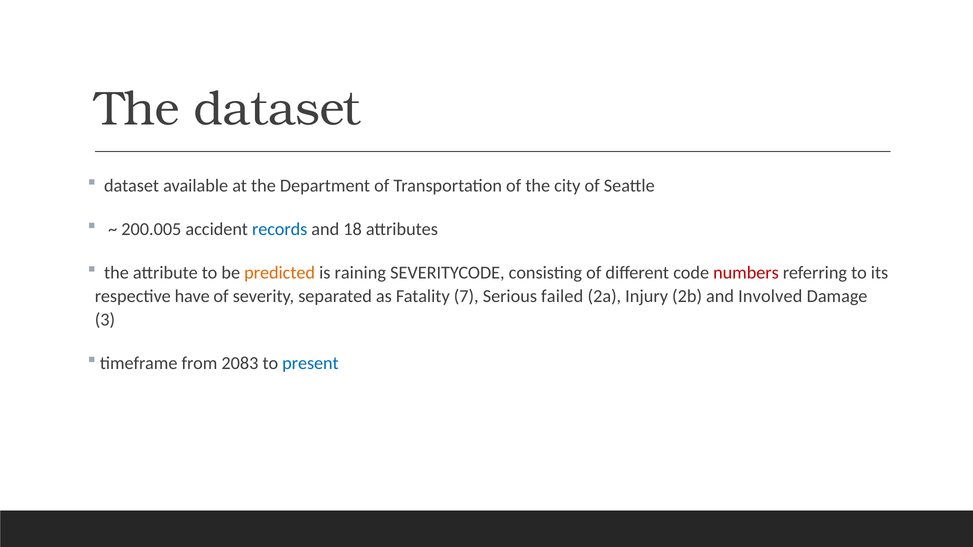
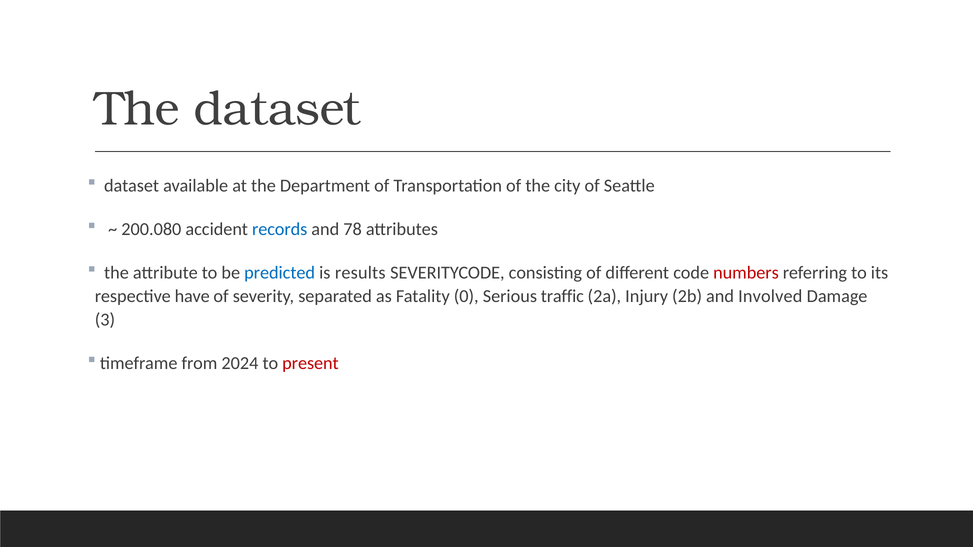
200.005: 200.005 -> 200.080
18: 18 -> 78
predicted colour: orange -> blue
raining: raining -> results
7: 7 -> 0
failed: failed -> traffic
2083: 2083 -> 2024
present colour: blue -> red
